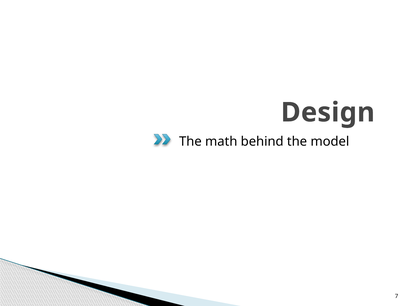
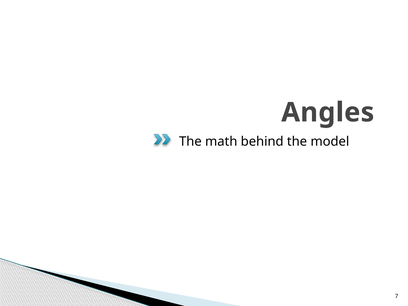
Design: Design -> Angles
